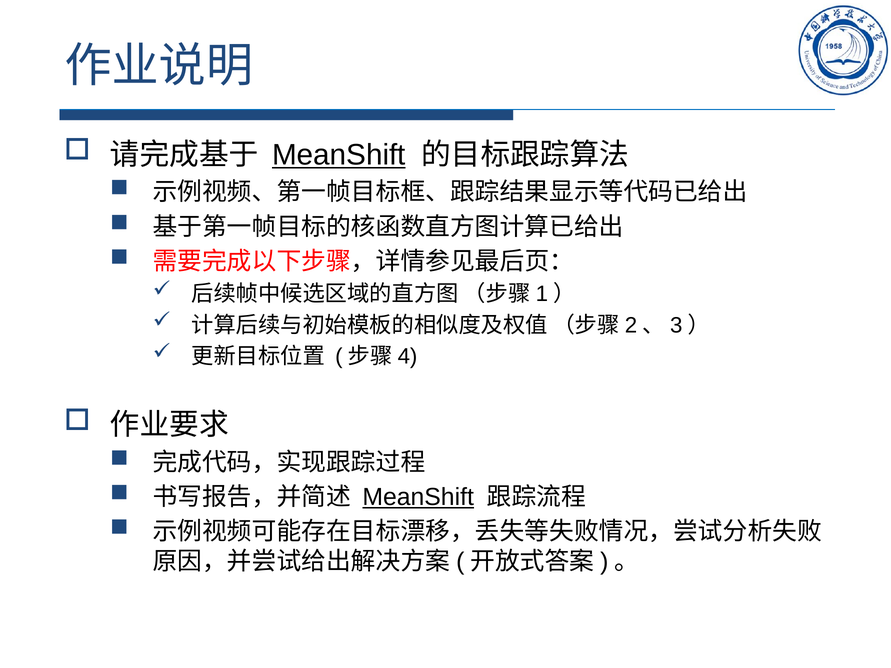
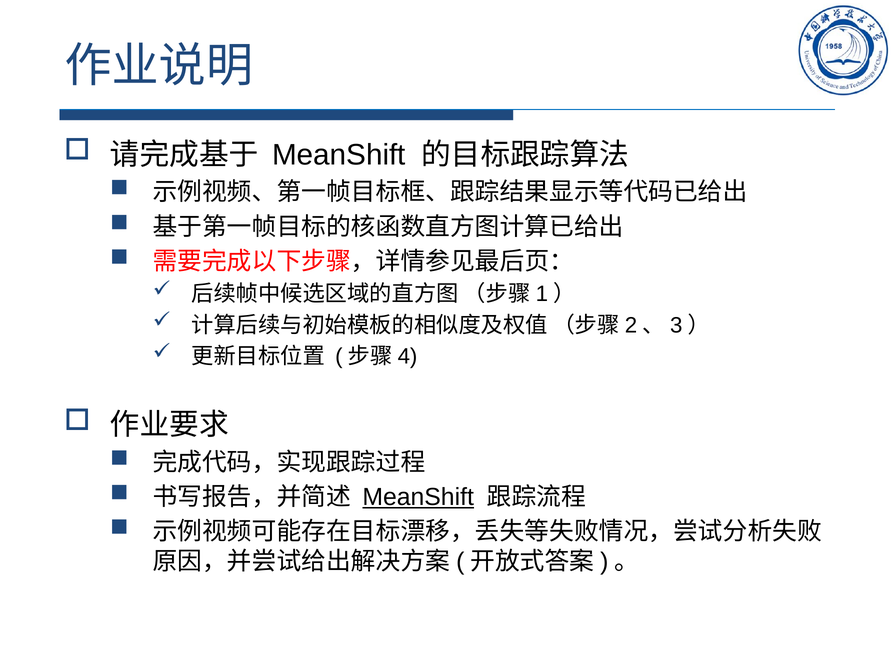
MeanShift at (339, 155) underline: present -> none
